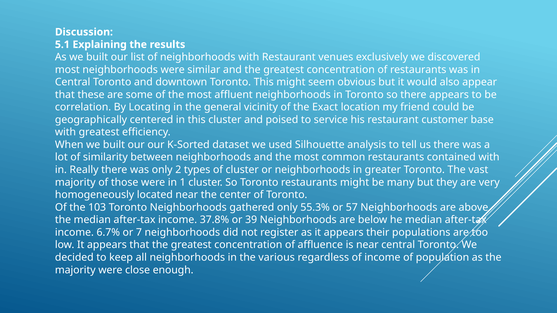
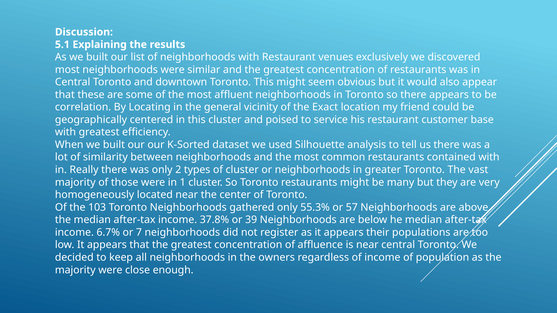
various: various -> owners
